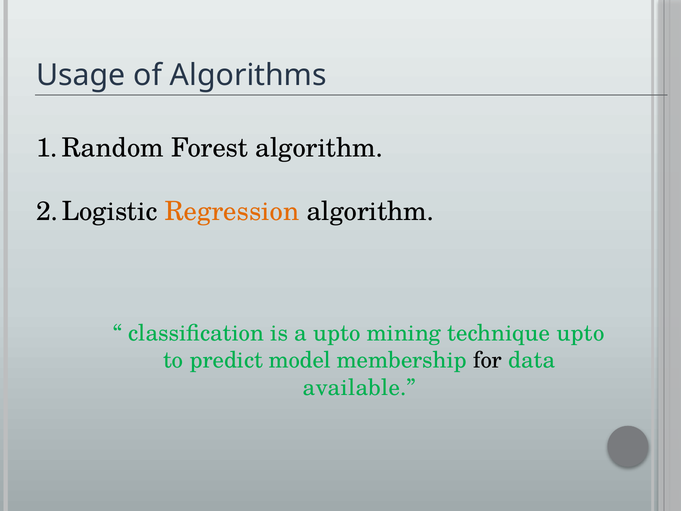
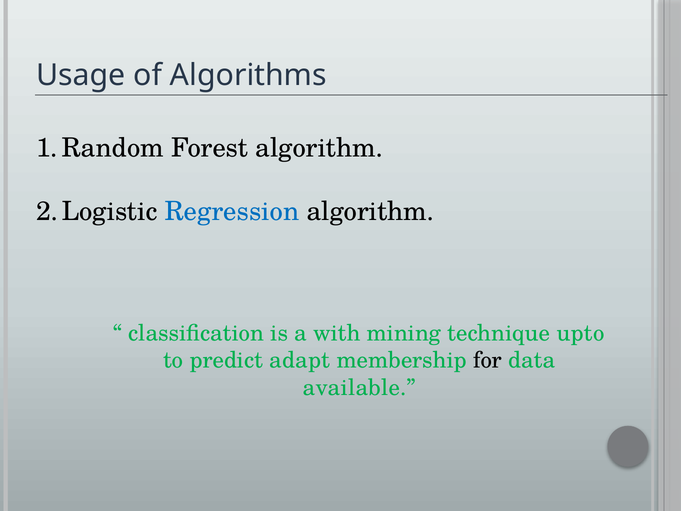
Regression colour: orange -> blue
a upto: upto -> with
model: model -> adapt
